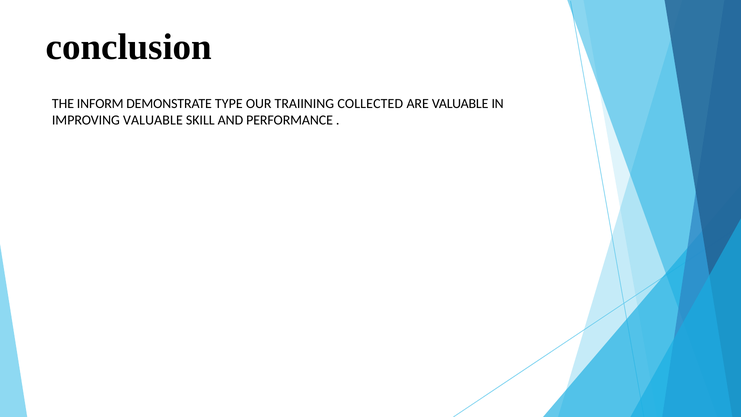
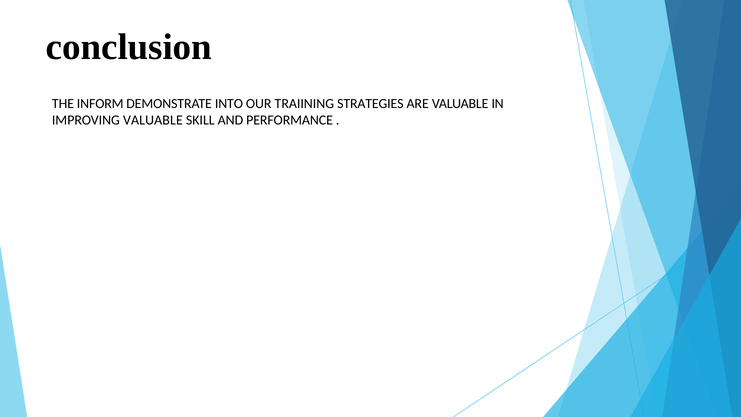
TYPE: TYPE -> INTO
COLLECTED: COLLECTED -> STRATEGIES
